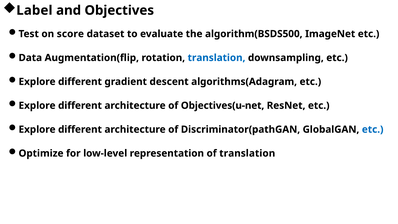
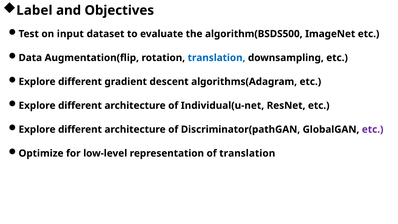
score: score -> input
Objectives(u-net: Objectives(u-net -> Individual(u-net
etc at (373, 129) colour: blue -> purple
